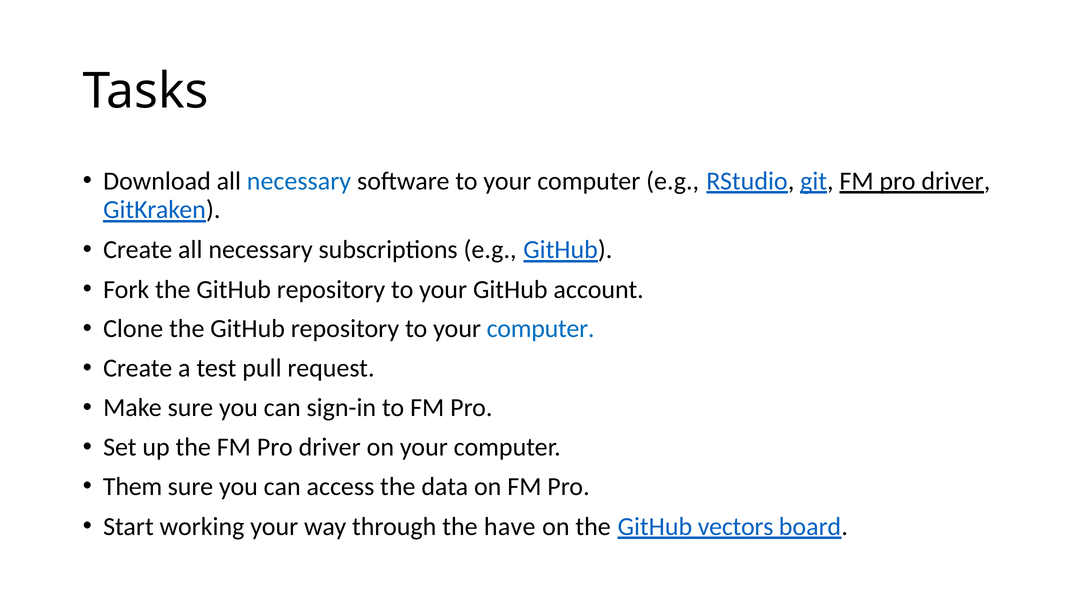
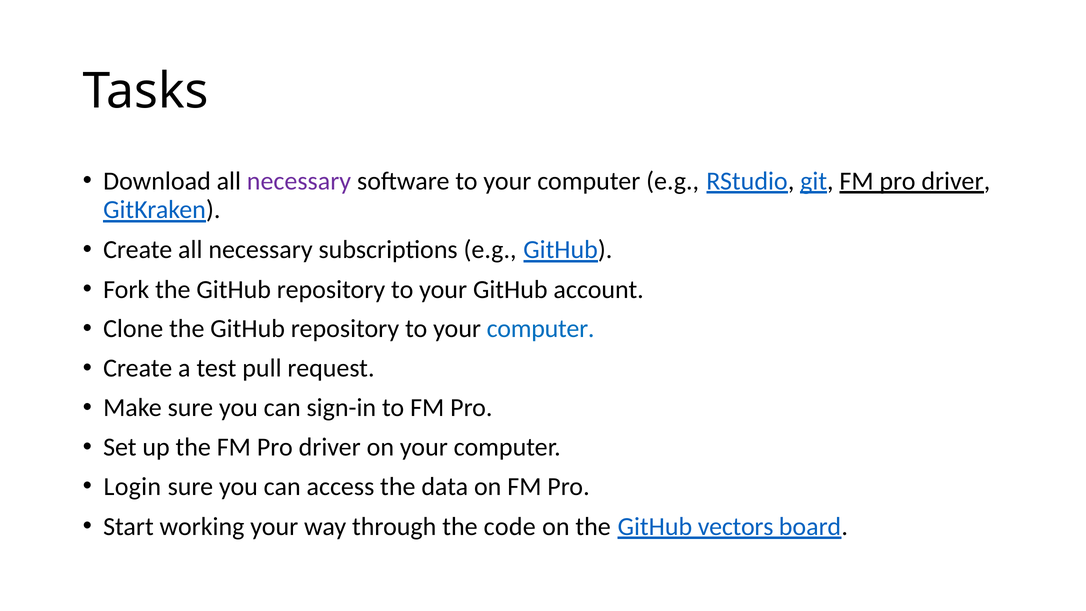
necessary at (299, 181) colour: blue -> purple
Them: Them -> Login
have: have -> code
